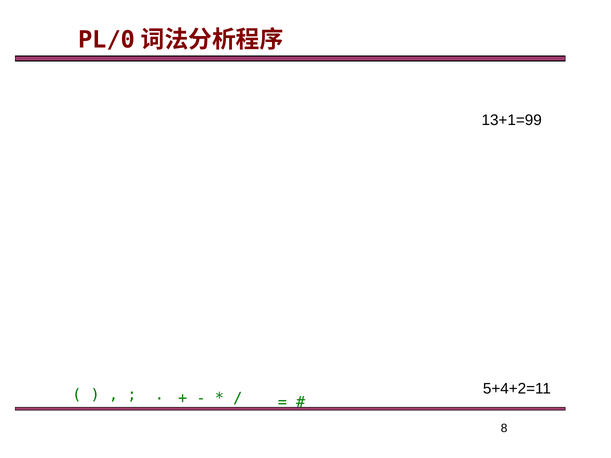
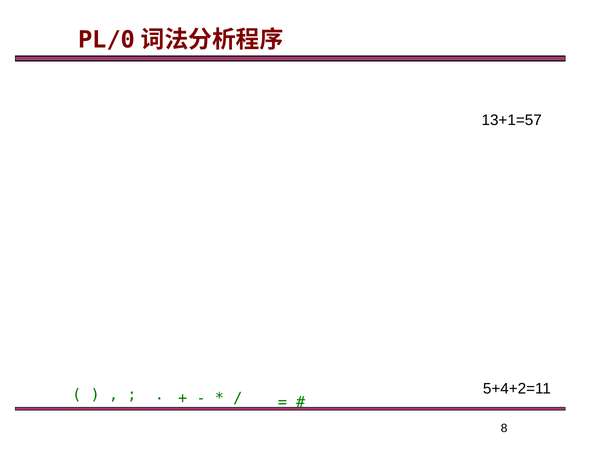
13+1=99: 13+1=99 -> 13+1=57
